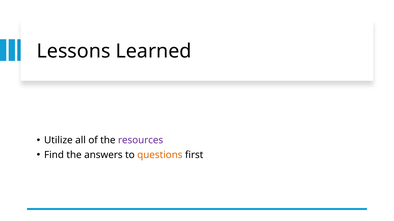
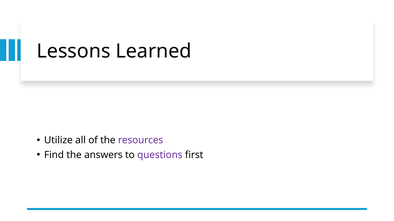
questions colour: orange -> purple
